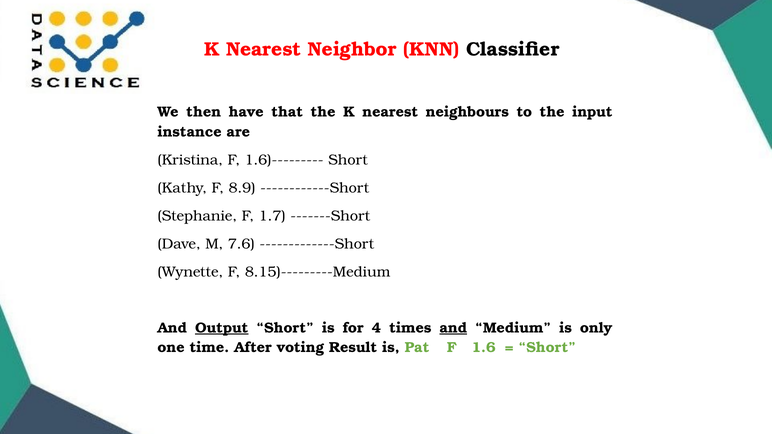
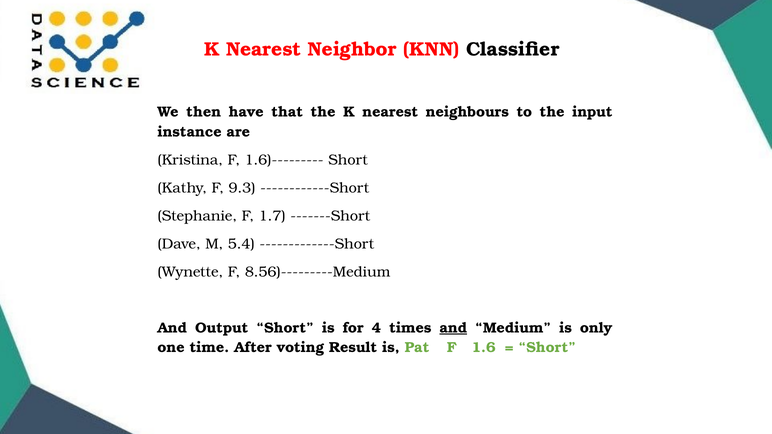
8.9: 8.9 -> 9.3
7.6: 7.6 -> 5.4
8.15)---------Medium: 8.15)---------Medium -> 8.56)---------Medium
Output underline: present -> none
